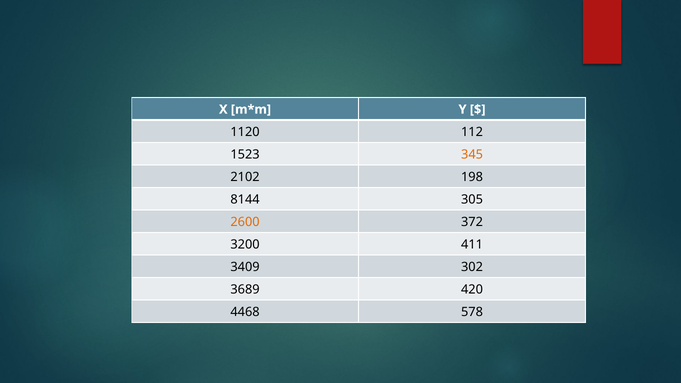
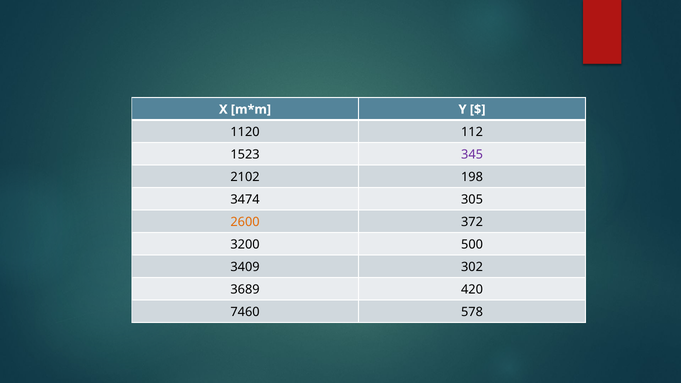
345 colour: orange -> purple
8144: 8144 -> 3474
411: 411 -> 500
4468: 4468 -> 7460
